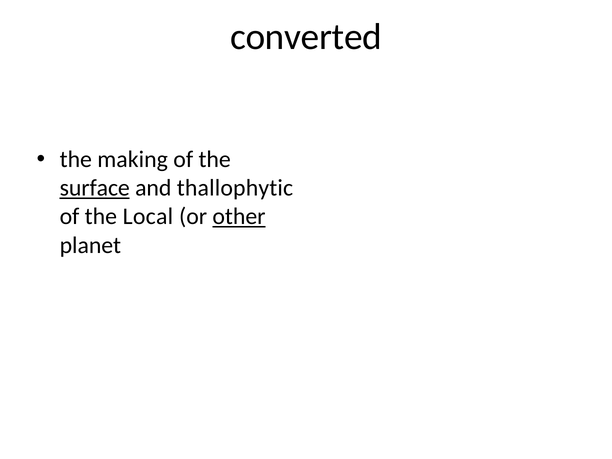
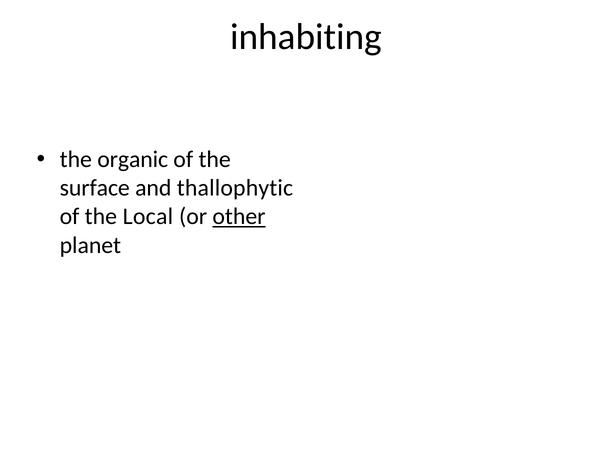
converted: converted -> inhabiting
making: making -> organic
surface underline: present -> none
